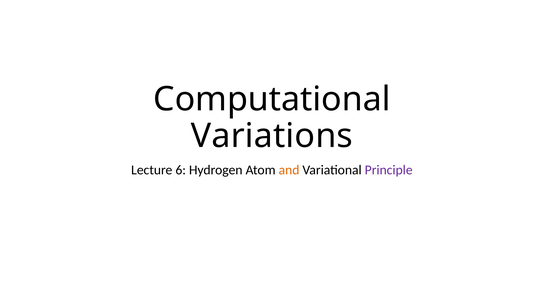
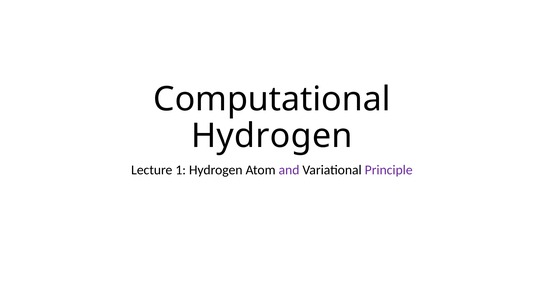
Variations at (272, 136): Variations -> Hydrogen
6: 6 -> 1
and colour: orange -> purple
